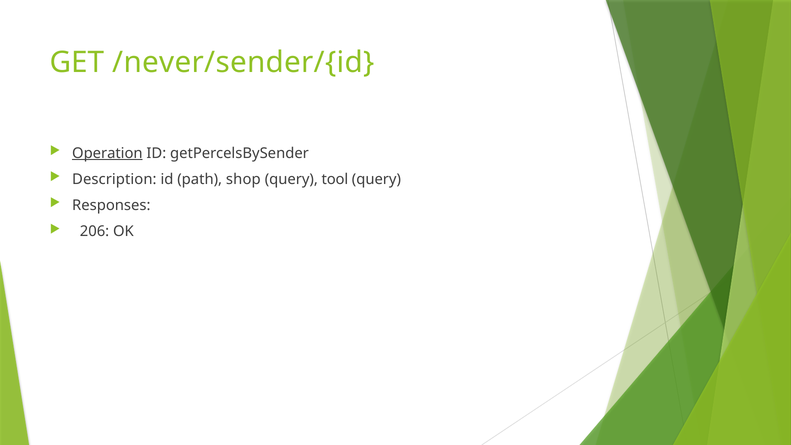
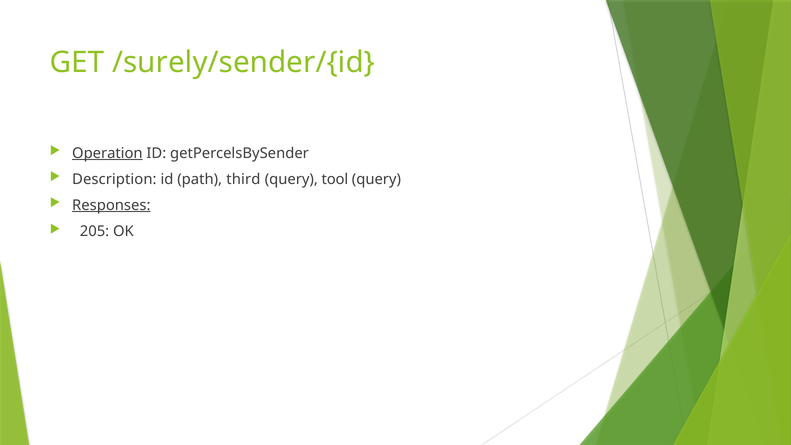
/never/sender/{id: /never/sender/{id -> /surely/sender/{id
shop: shop -> third
Responses underline: none -> present
206: 206 -> 205
